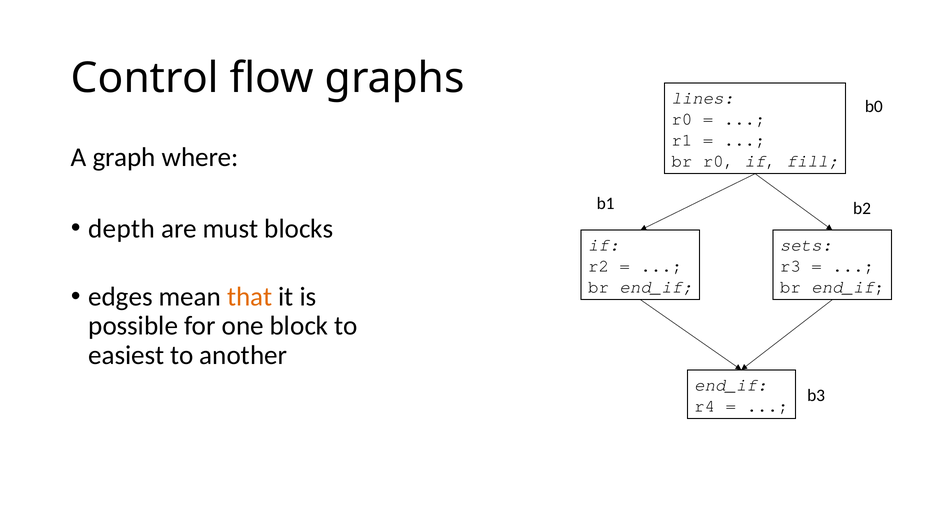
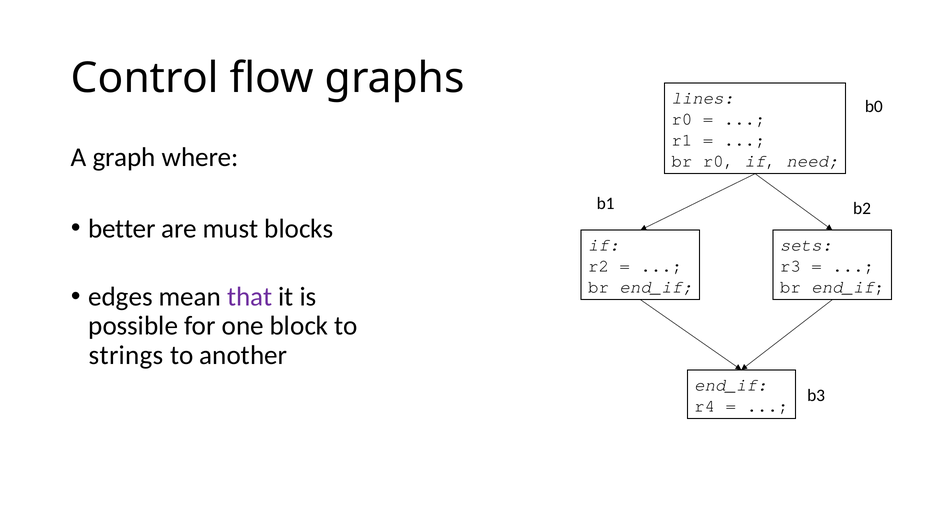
fill: fill -> need
depth: depth -> better
that colour: orange -> purple
easiest: easiest -> strings
